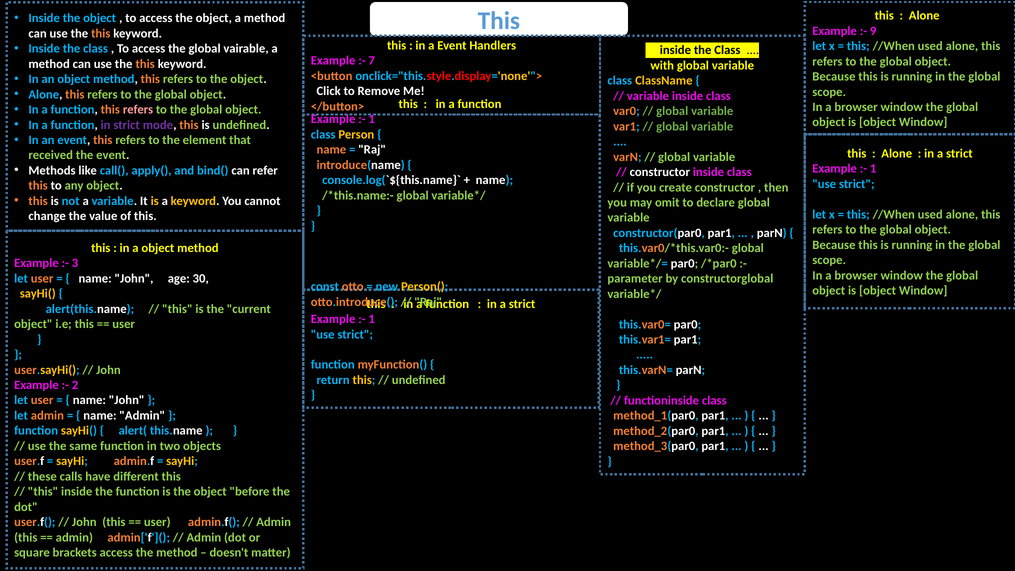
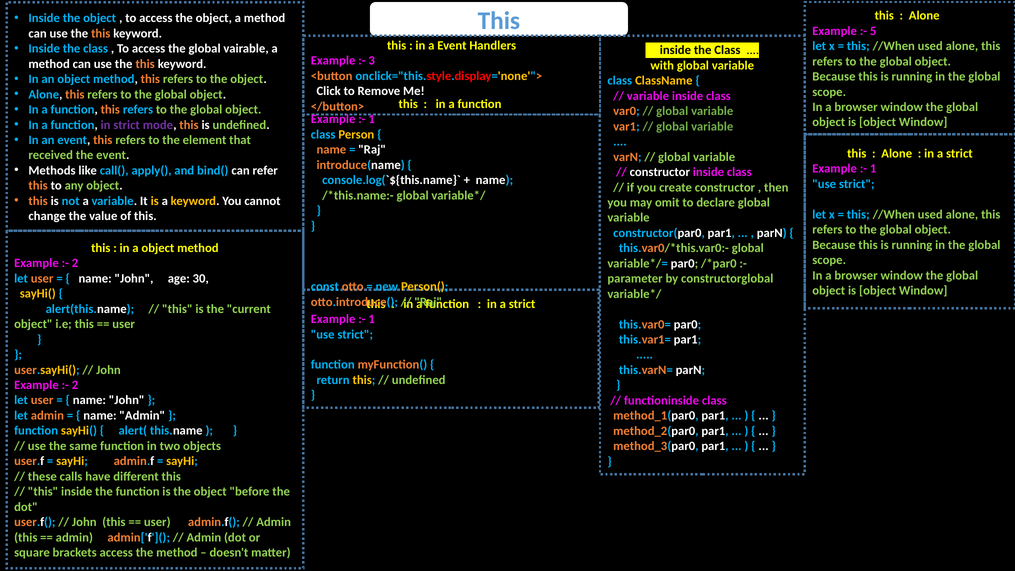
9: 9 -> 5
7: 7 -> 3
refers at (138, 110) colour: pink -> light blue
3 at (75, 263): 3 -> 2
